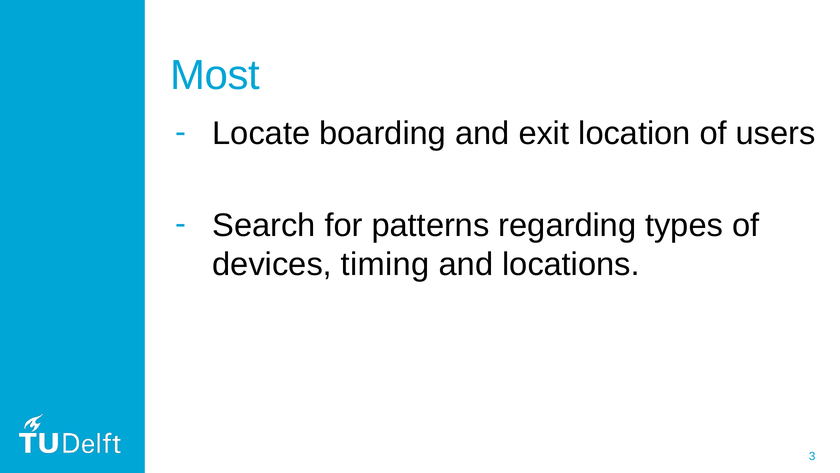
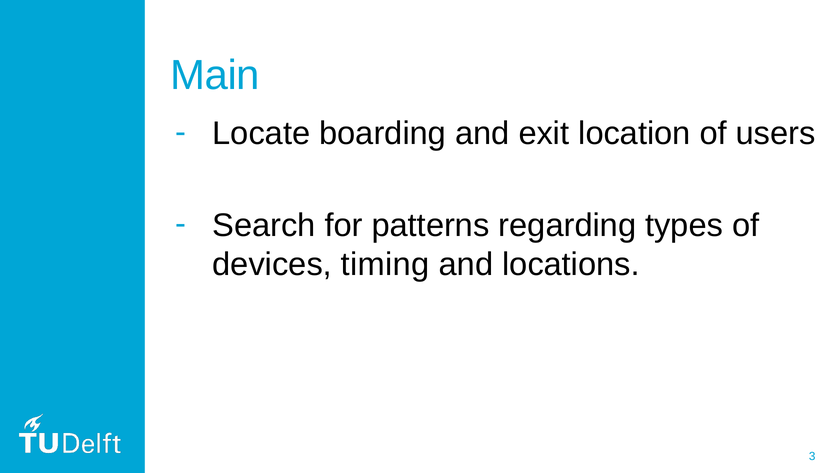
Most: Most -> Main
